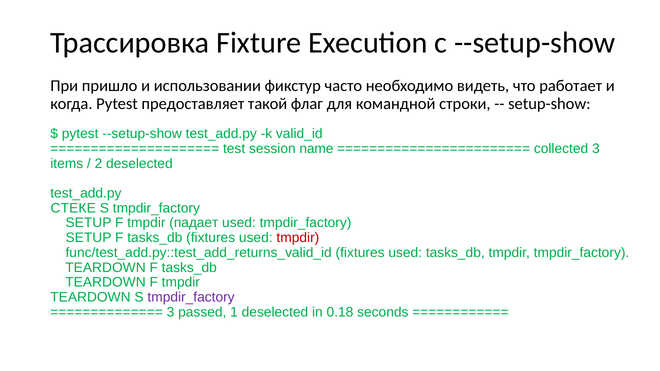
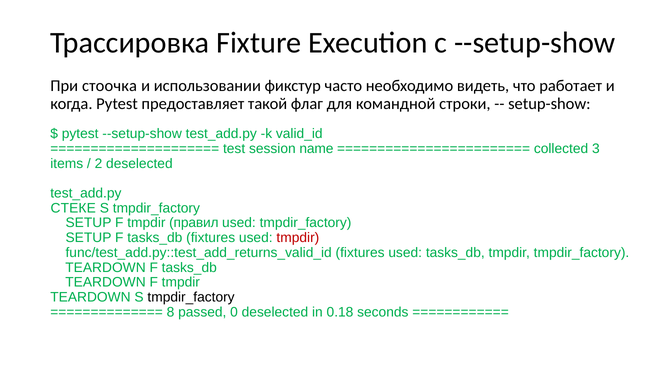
пришло: пришло -> стоочка
падает: падает -> правил
tmpdir_factory at (191, 297) colour: purple -> black
3 at (171, 312): 3 -> 8
1: 1 -> 0
